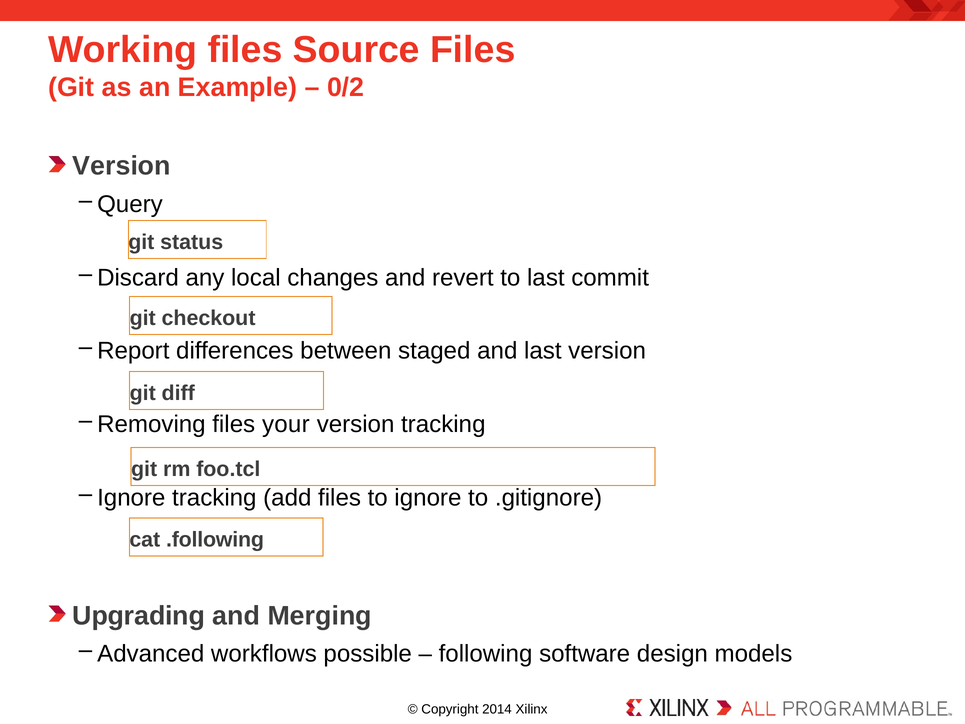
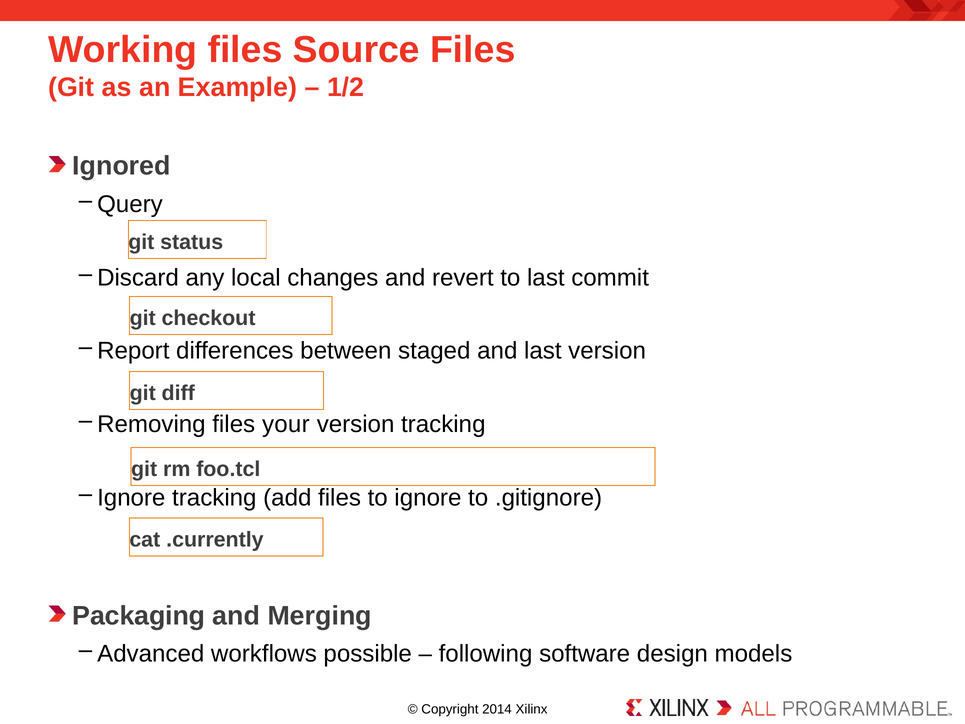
0/2: 0/2 -> 1/2
Version at (122, 166): Version -> Ignored
.following: .following -> .currently
Upgrading: Upgrading -> Packaging
